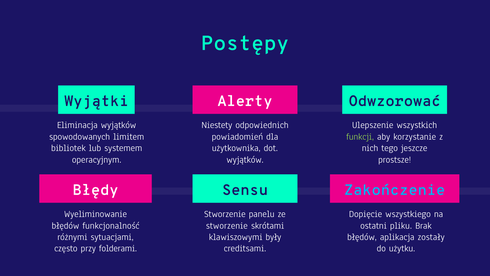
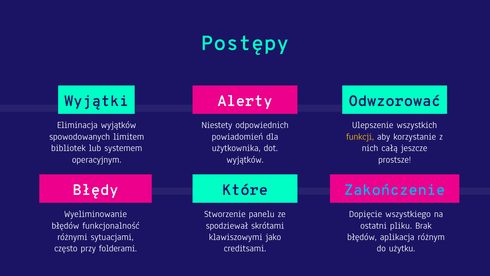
funkcji colour: light green -> yellow
tego: tego -> całą
Sensu: Sensu -> Które
stworzenie at (227, 225): stworzenie -> spodziewał
były: były -> jako
zostały: zostały -> różnym
